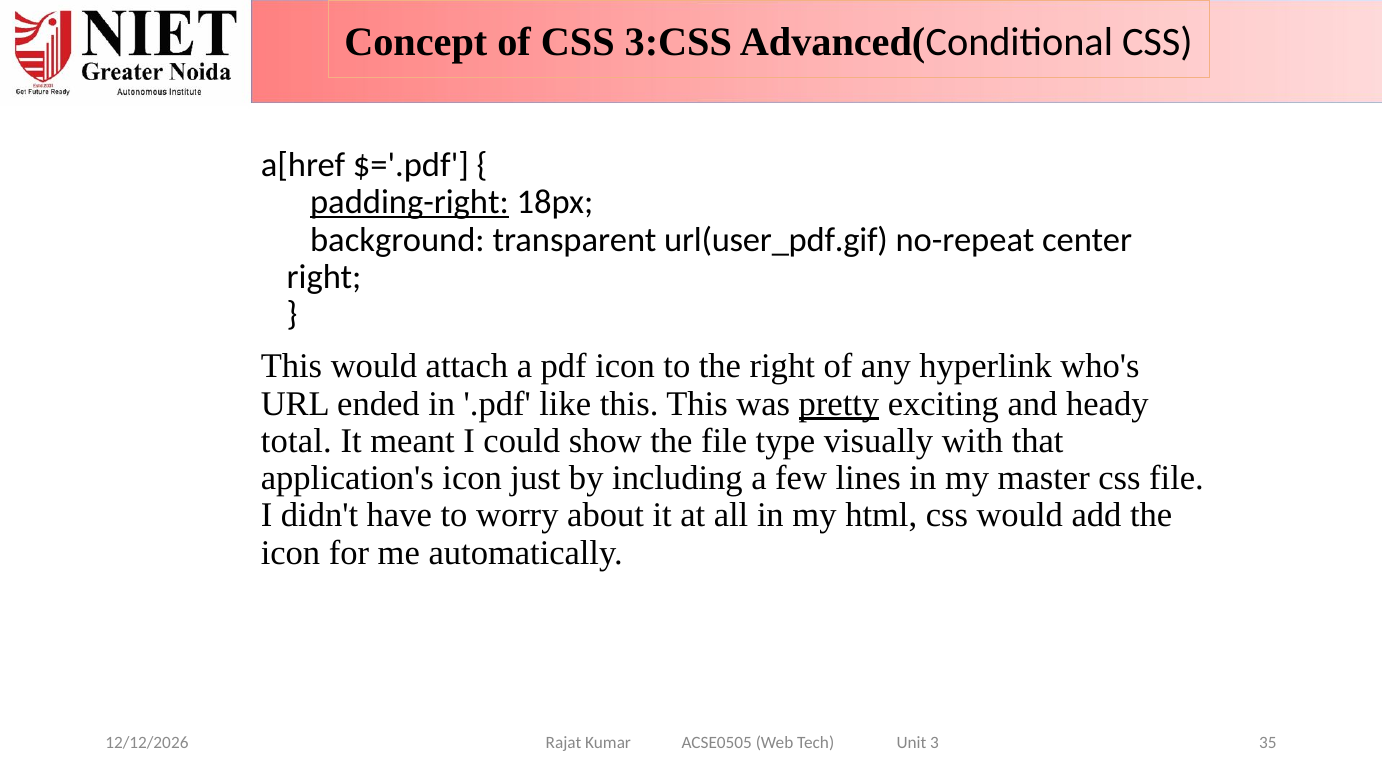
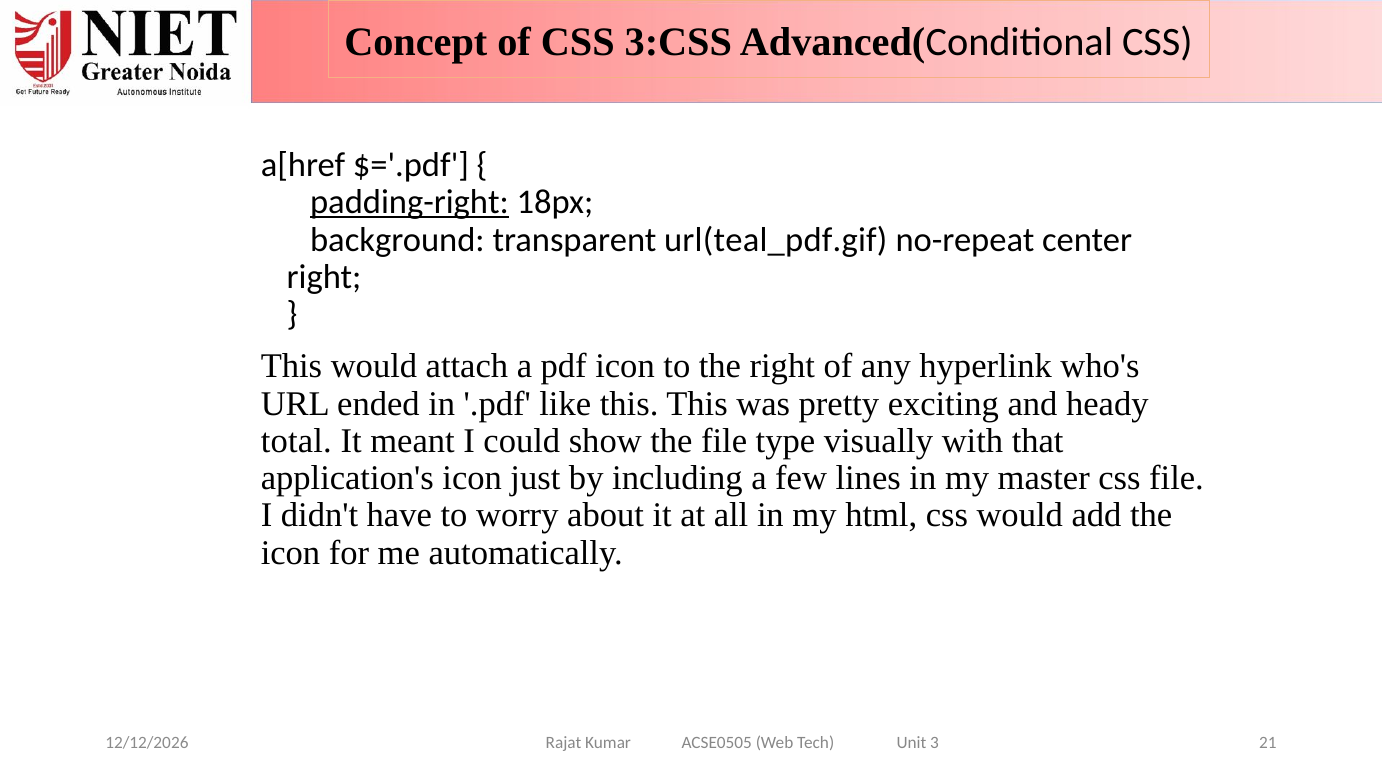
url(user_pdf.gif: url(user_pdf.gif -> url(teal_pdf.gif
pretty underline: present -> none
35: 35 -> 21
